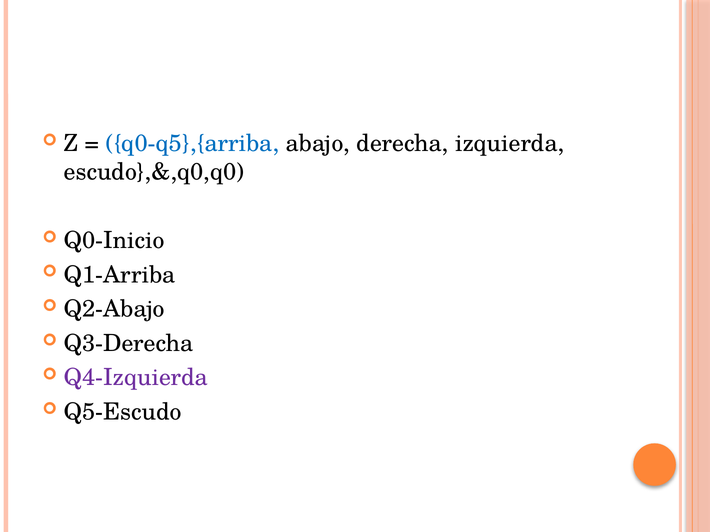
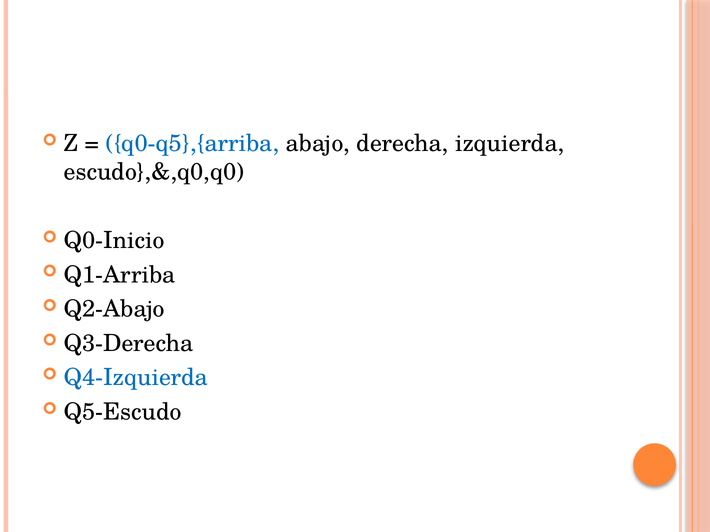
Q4-Izquierda colour: purple -> blue
